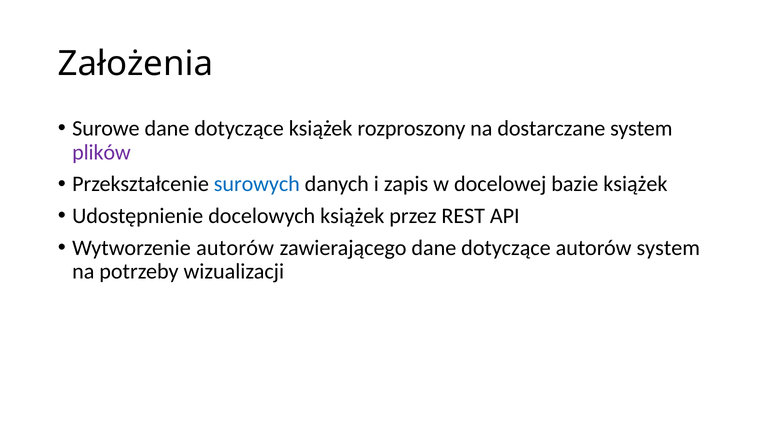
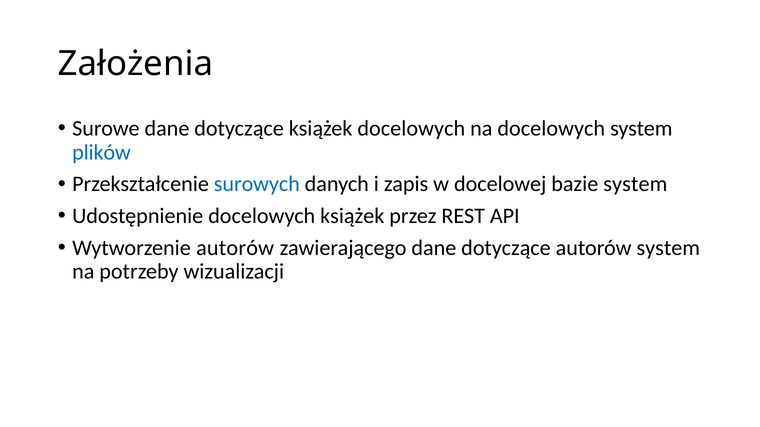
książek rozproszony: rozproszony -> docelowych
na dostarczane: dostarczane -> docelowych
plików colour: purple -> blue
bazie książek: książek -> system
